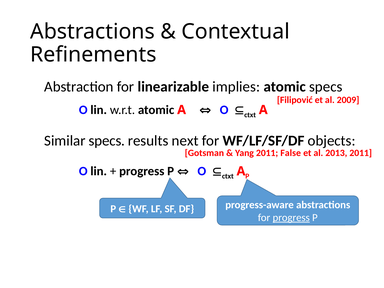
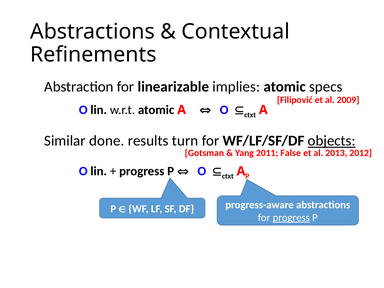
Similar specs: specs -> done
next: next -> turn
objects underline: none -> present
2013 2011: 2011 -> 2012
